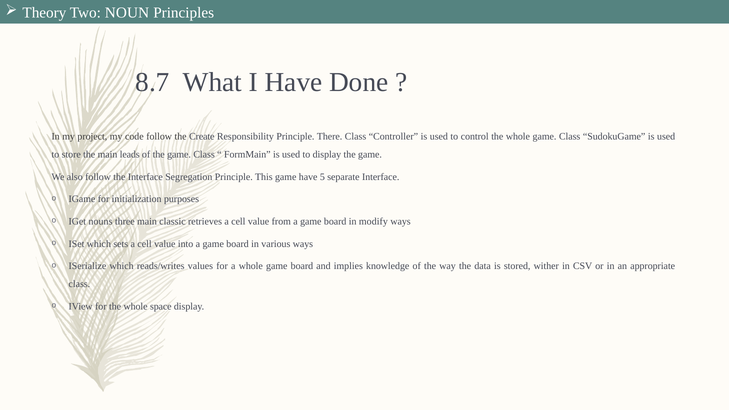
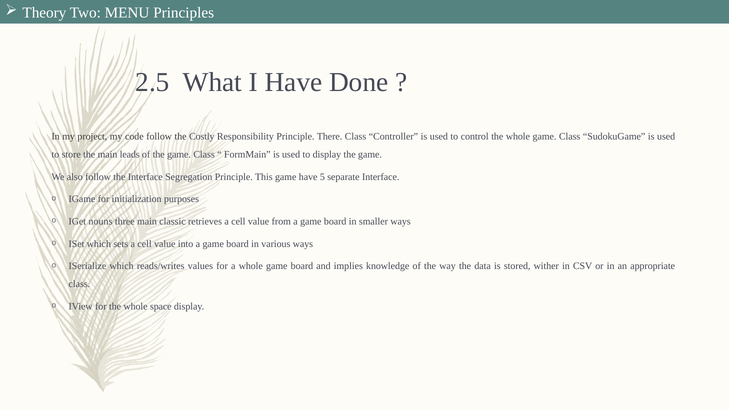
NOUN: NOUN -> MENU
8.7: 8.7 -> 2.5
Create: Create -> Costly
modify: modify -> smaller
